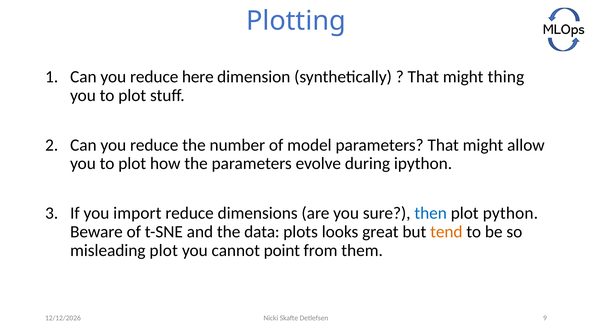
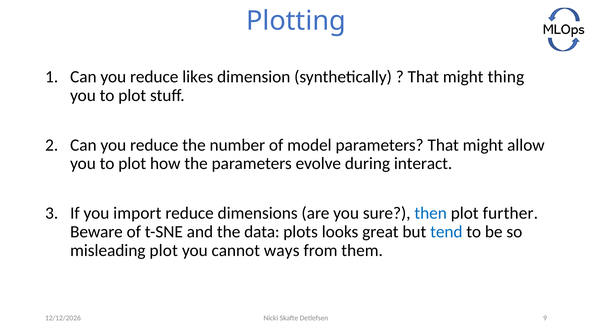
here: here -> likes
ipython: ipython -> interact
python: python -> further
tend colour: orange -> blue
point: point -> ways
